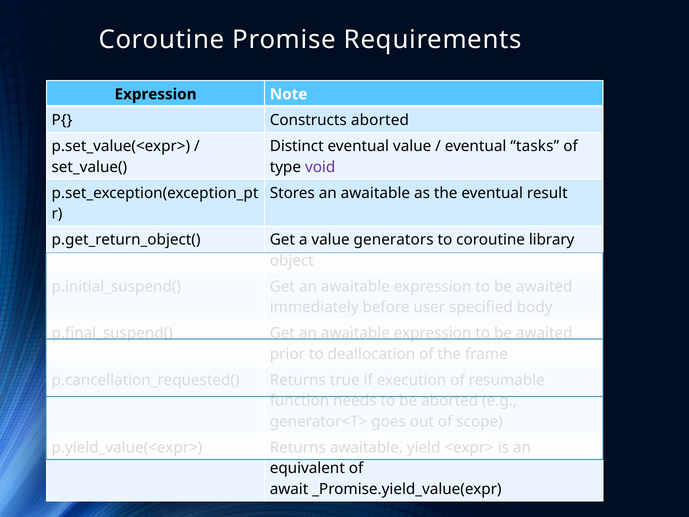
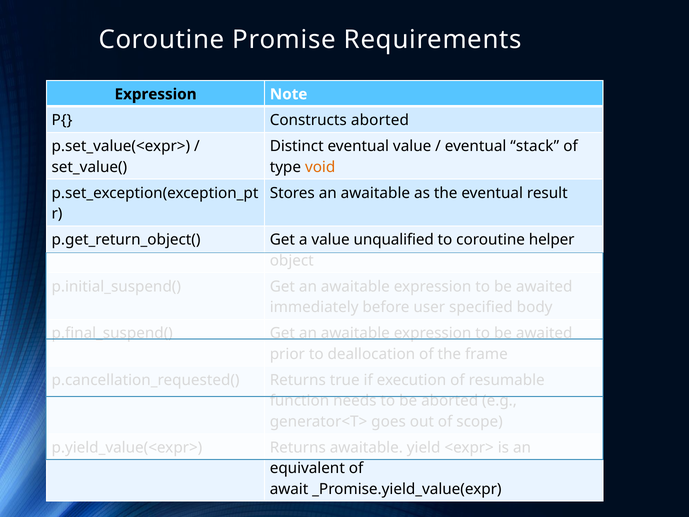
tasks: tasks -> stack
void colour: purple -> orange
generators: generators -> unqualified
library: library -> helper
